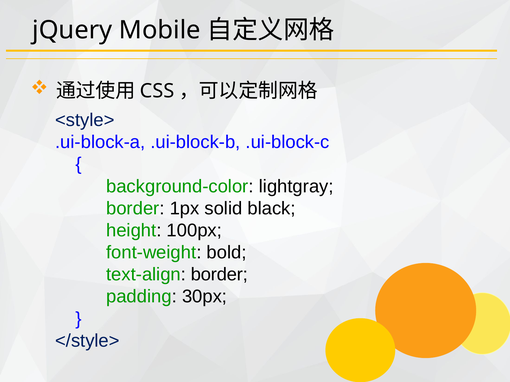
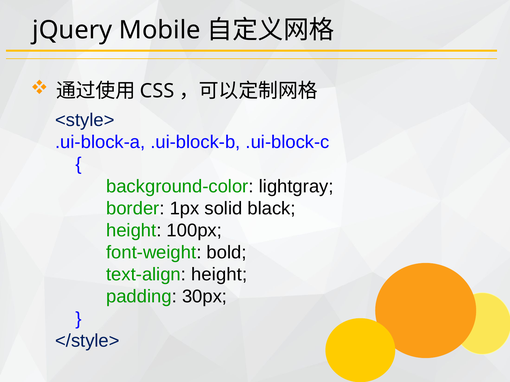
text-align border: border -> height
